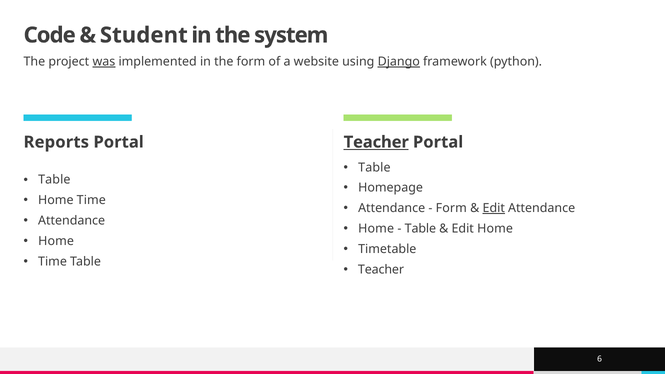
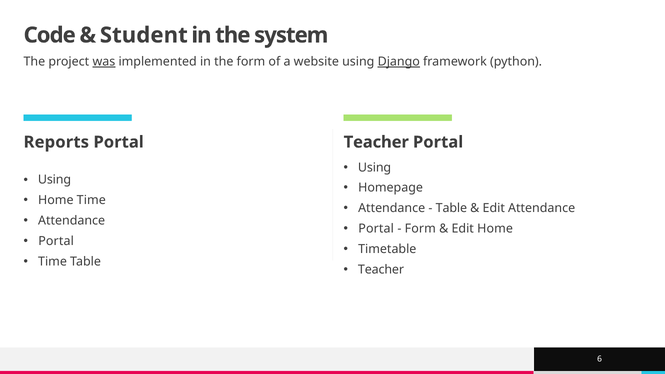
Teacher at (376, 142) underline: present -> none
Table at (374, 167): Table -> Using
Table at (54, 180): Table -> Using
Form at (451, 208): Form -> Table
Edit at (494, 208) underline: present -> none
Home at (376, 229): Home -> Portal
Table at (420, 229): Table -> Form
Home at (56, 241): Home -> Portal
